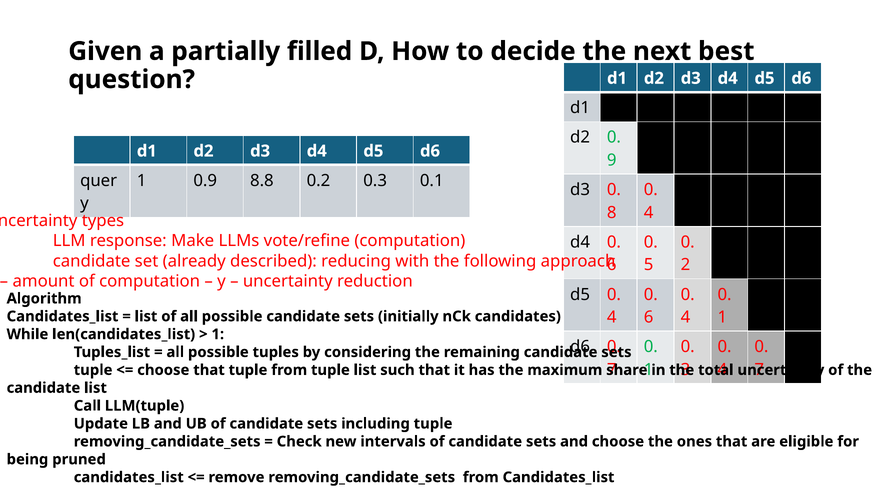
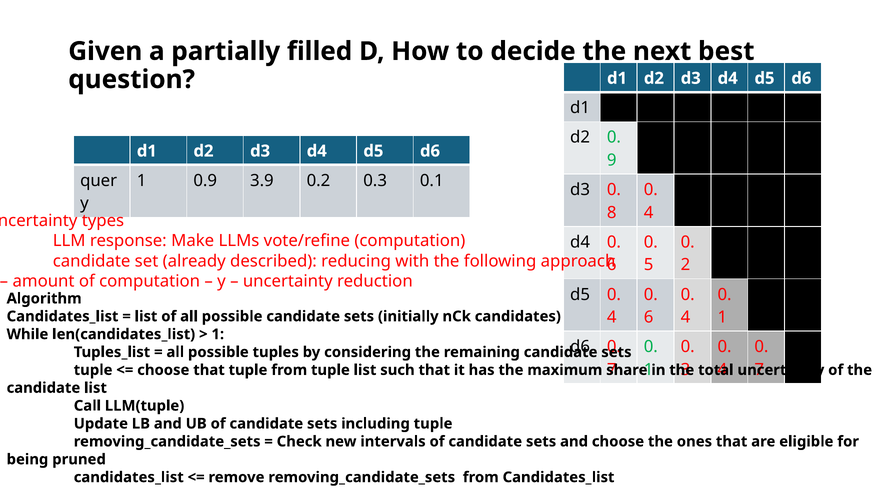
8.8: 8.8 -> 3.9
